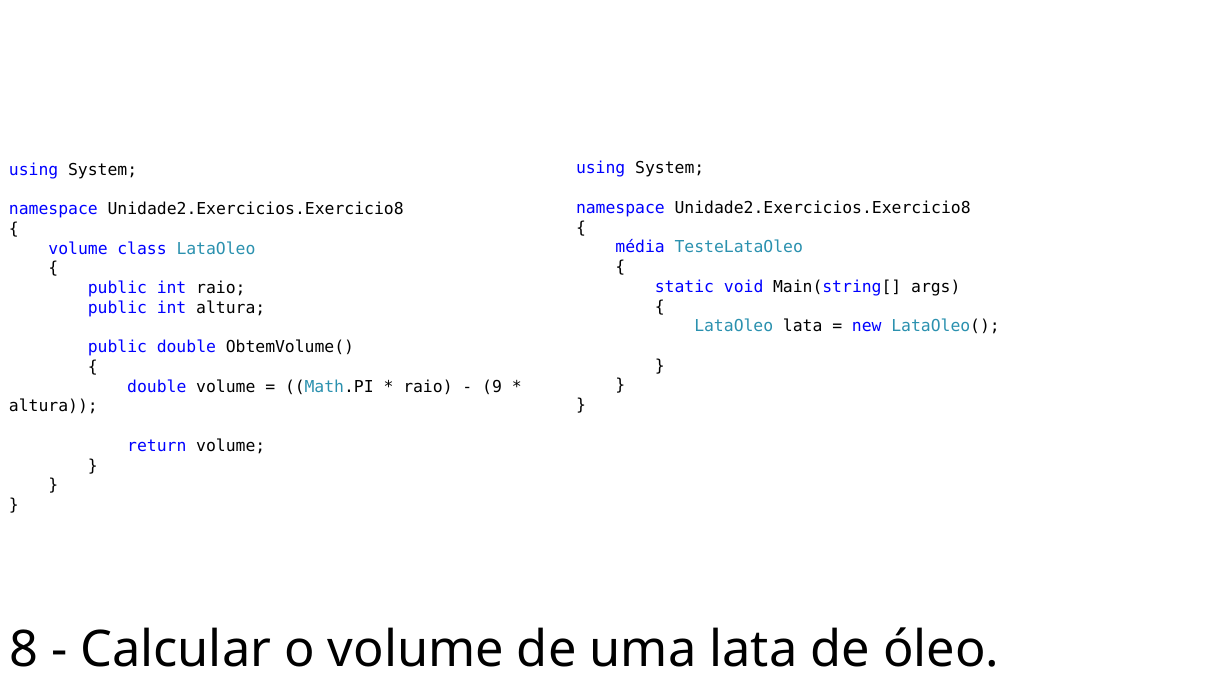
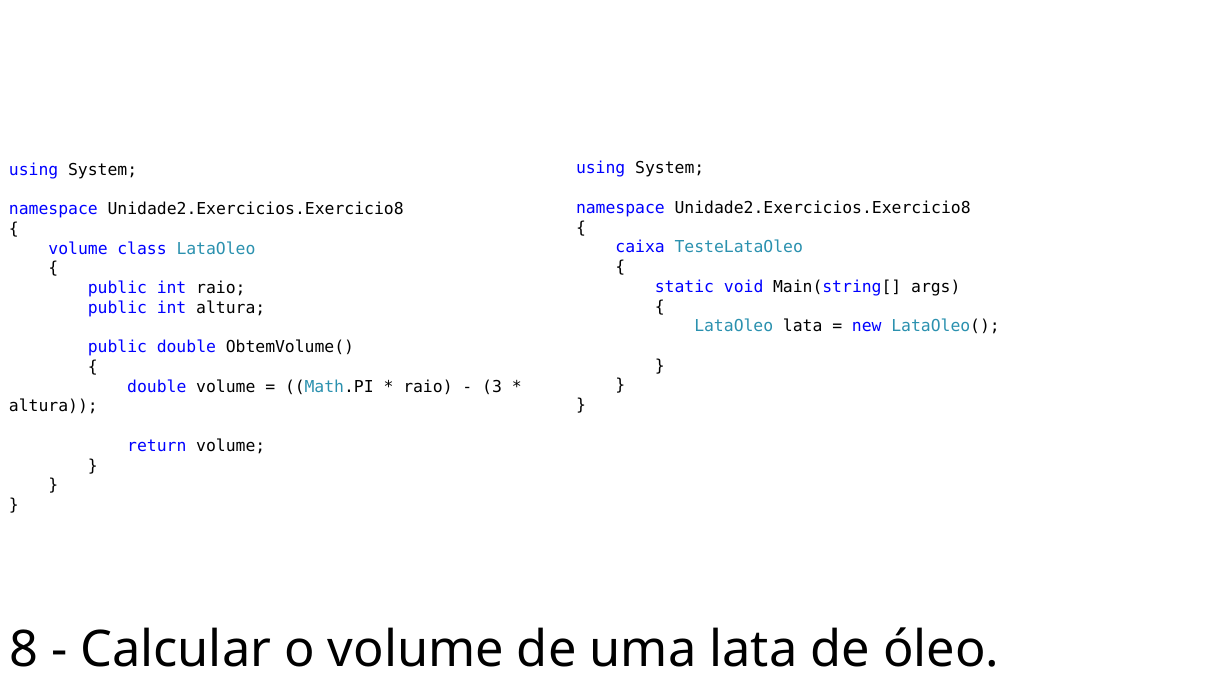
média: média -> caixa
9: 9 -> 3
